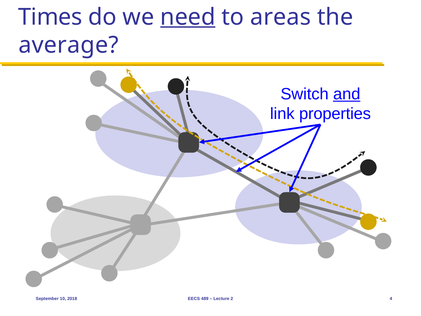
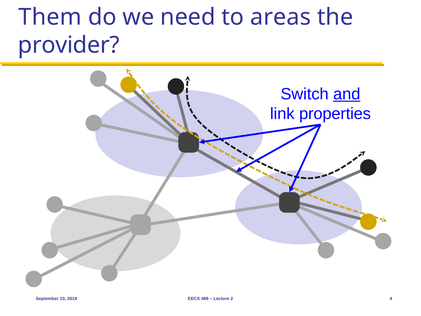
Times: Times -> Them
need underline: present -> none
average: average -> provider
